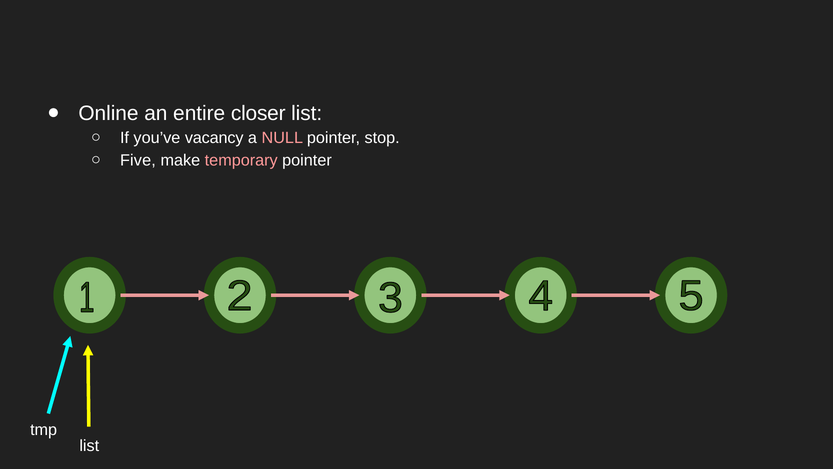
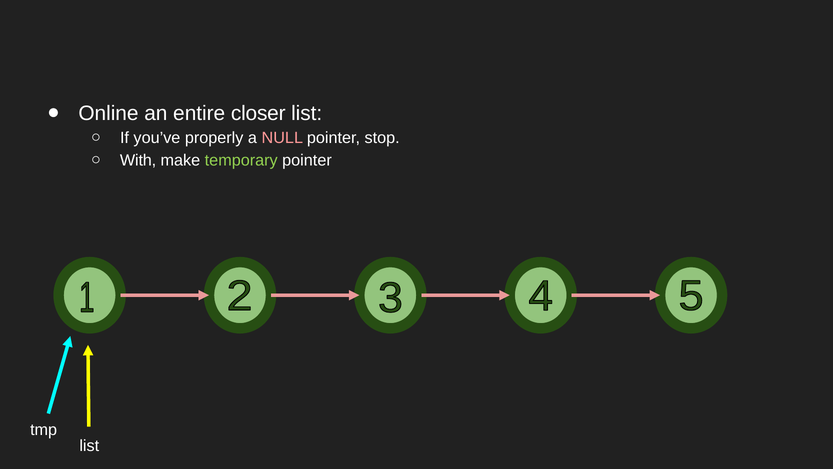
vacancy: vacancy -> properly
Five: Five -> With
temporary colour: pink -> light green
